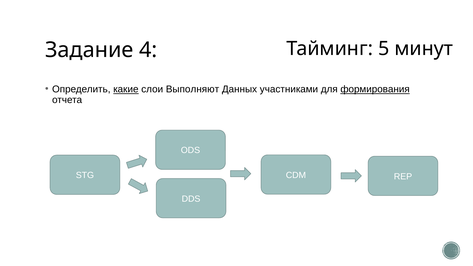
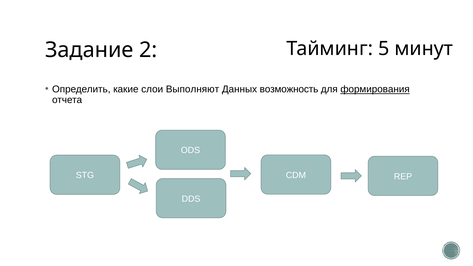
4: 4 -> 2
какие underline: present -> none
участниками: участниками -> возможность
